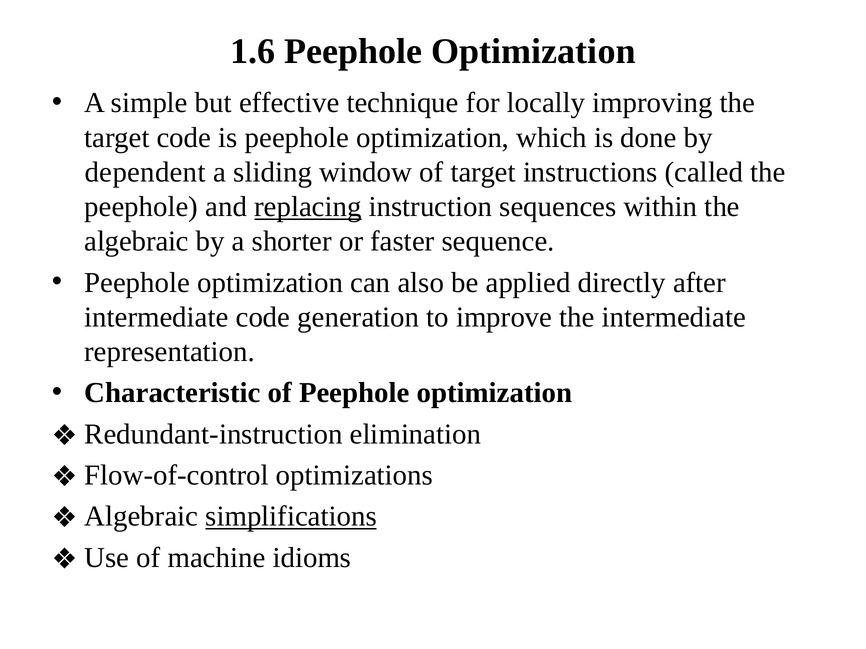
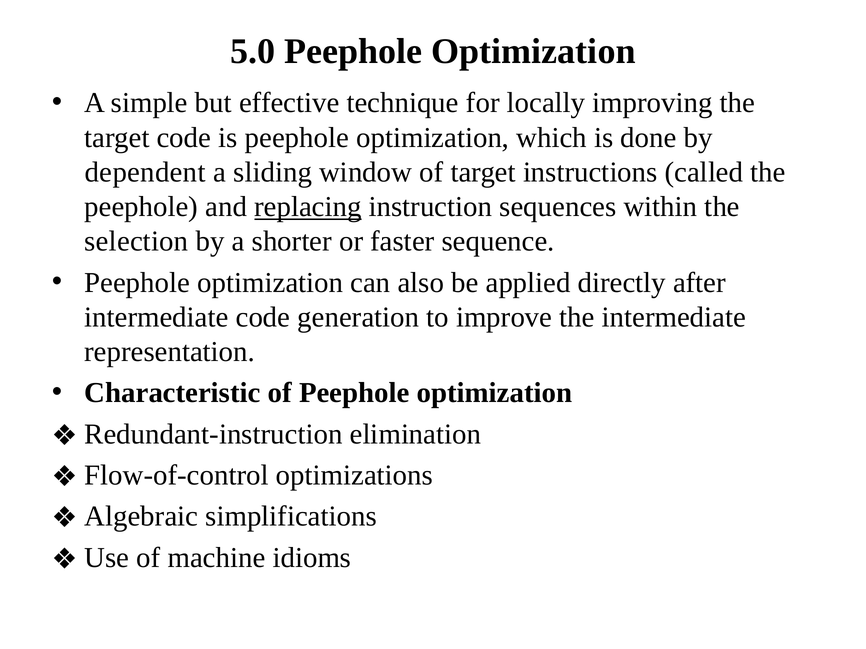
1.6: 1.6 -> 5.0
algebraic: algebraic -> selection
simplifications underline: present -> none
